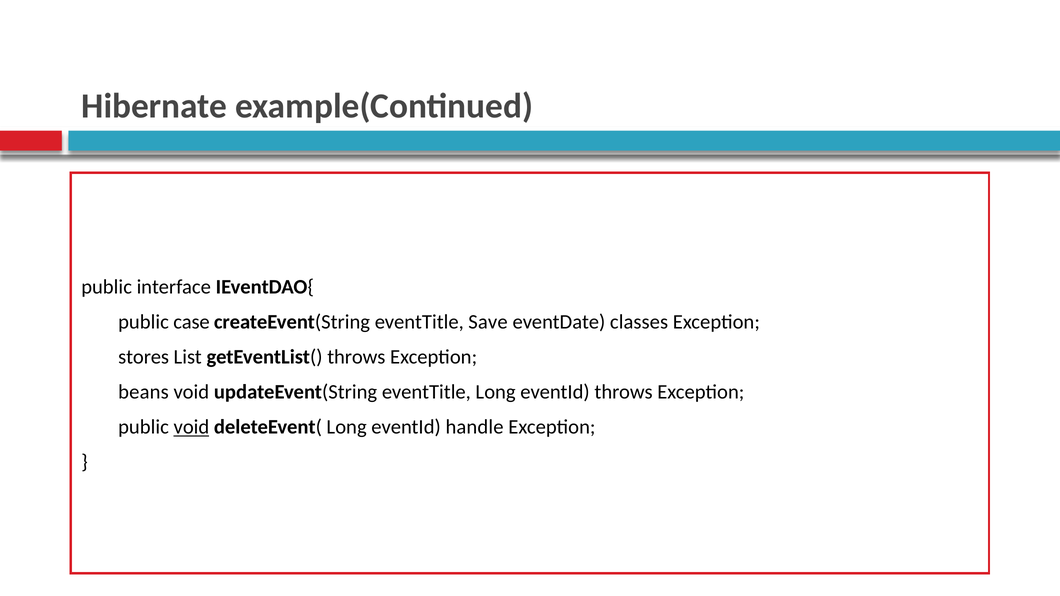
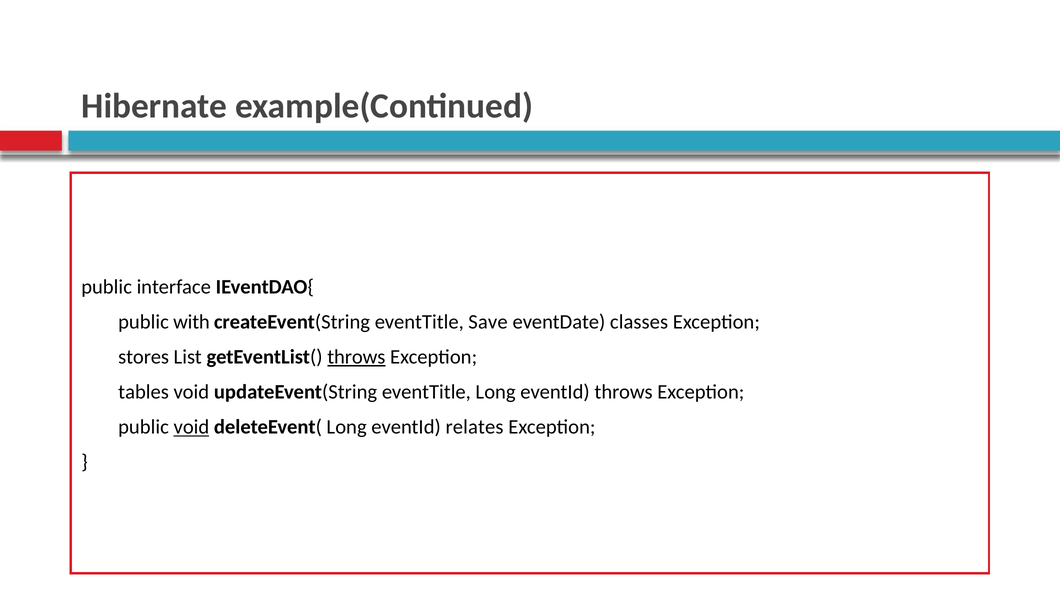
case: case -> with
throws at (356, 357) underline: none -> present
beans: beans -> tables
handle: handle -> relates
